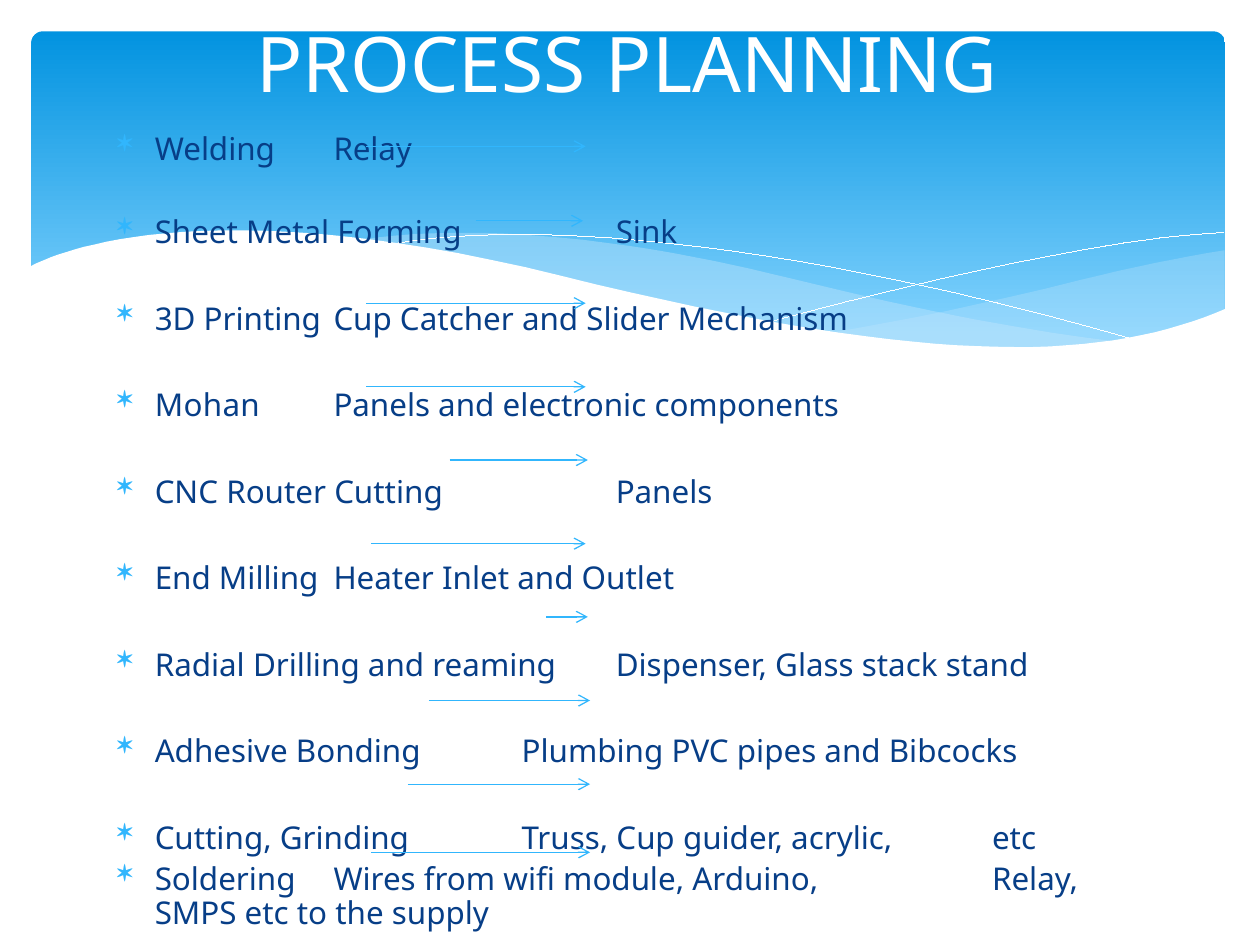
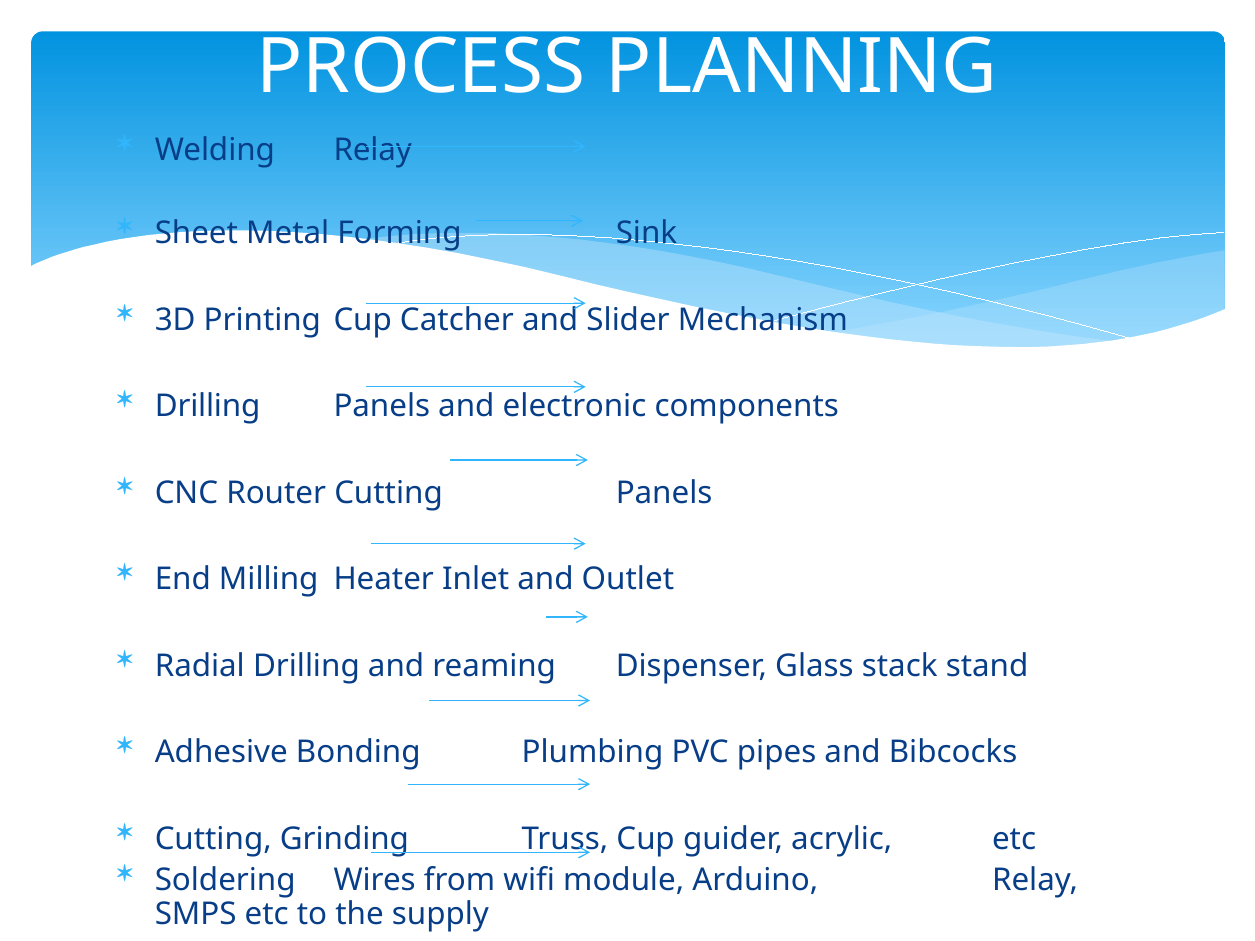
Mohan at (207, 406): Mohan -> Drilling
